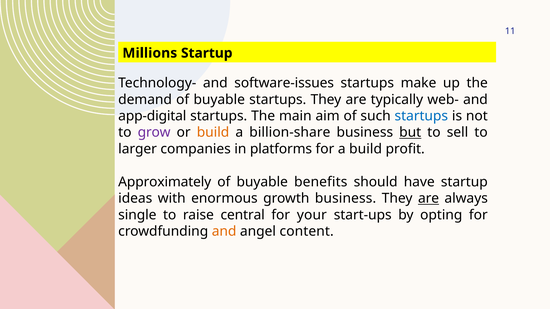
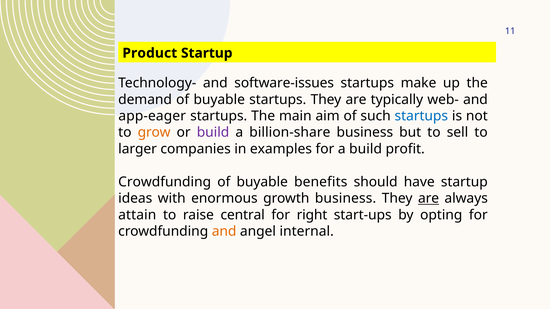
Millions: Millions -> Product
app-digital: app-digital -> app-eager
grow colour: purple -> orange
build at (213, 133) colour: orange -> purple
but underline: present -> none
platforms: platforms -> examples
Approximately at (165, 182): Approximately -> Crowdfunding
single: single -> attain
your: your -> right
content: content -> internal
